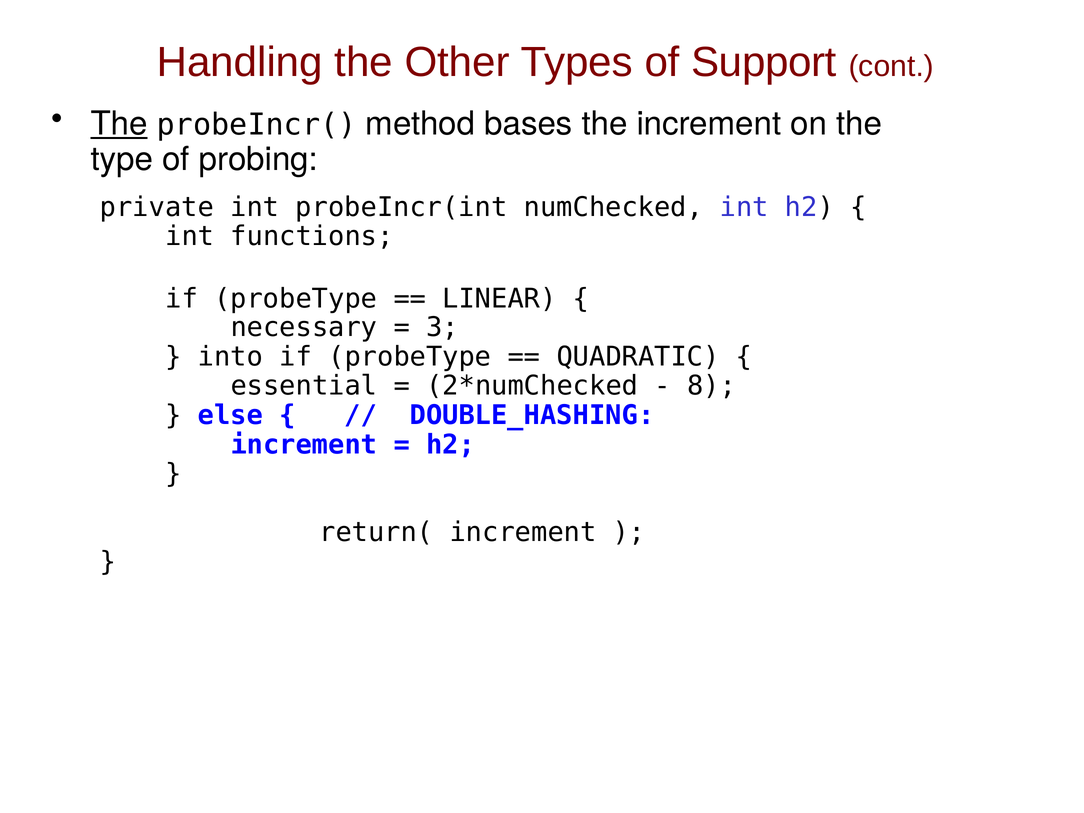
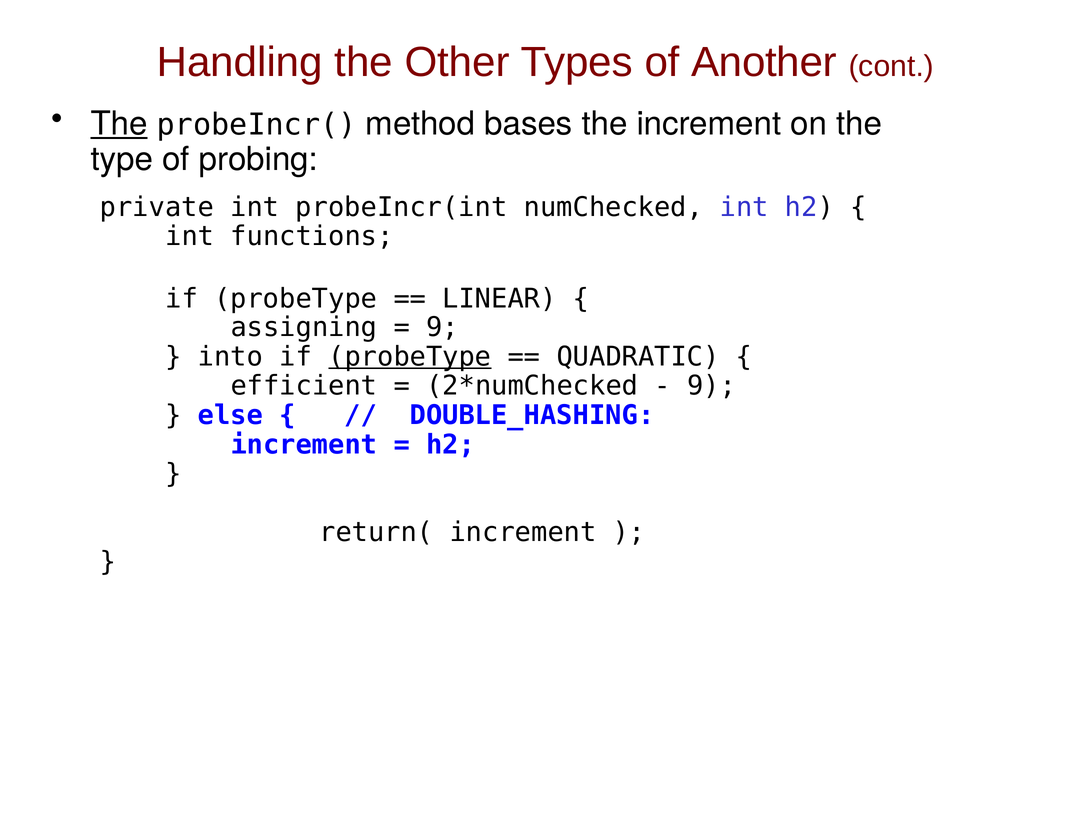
Support: Support -> Another
necessary: necessary -> assigning
3 at (442, 327): 3 -> 9
probeType at (410, 357) underline: none -> present
essential: essential -> efficient
8 at (711, 386): 8 -> 9
